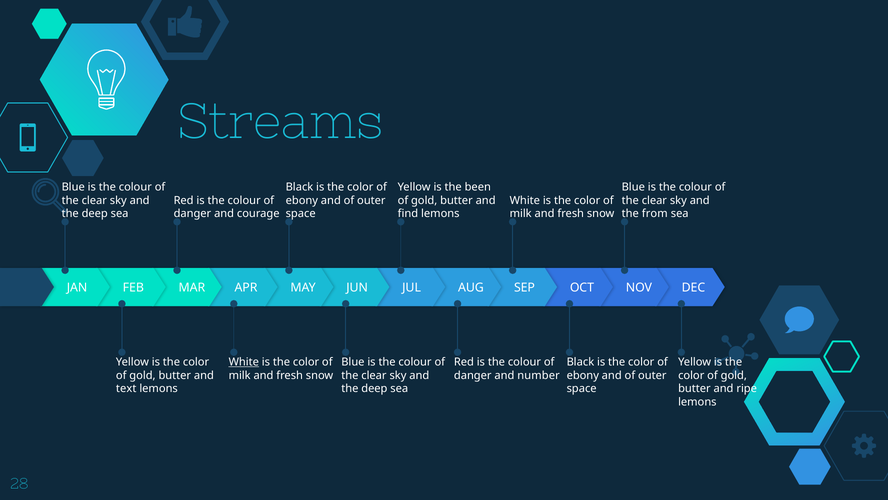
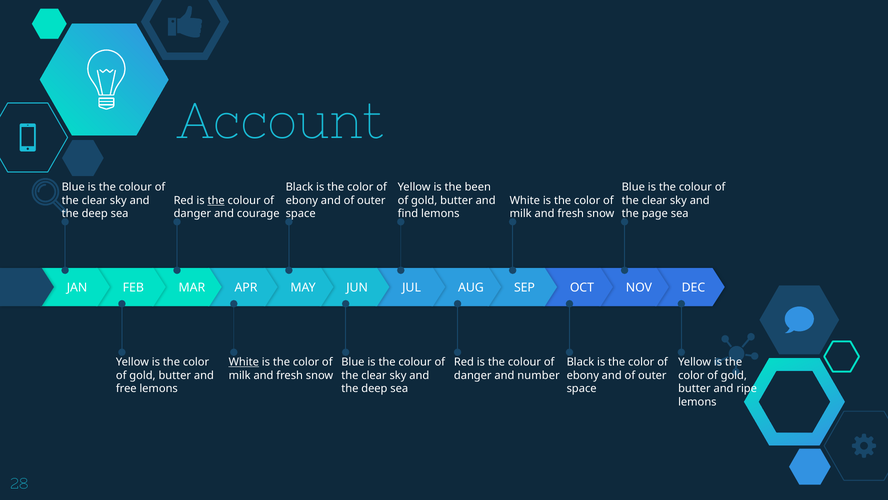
Streams: Streams -> Account
the at (216, 200) underline: none -> present
from: from -> page
text: text -> free
